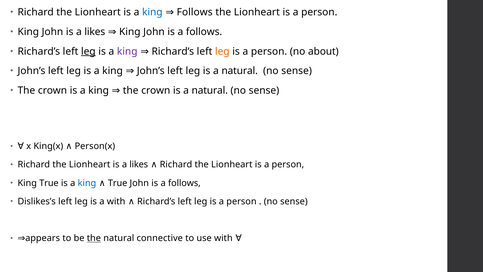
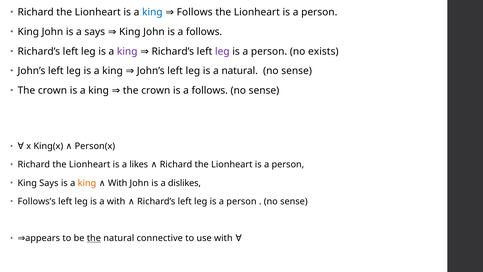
John is a likes: likes -> says
leg at (88, 51) underline: present -> none
leg at (222, 51) colour: orange -> purple
about: about -> exists
crown is a natural: natural -> follows
King True: True -> Says
king at (87, 183) colour: blue -> orange
True at (118, 183): True -> With
follows at (184, 183): follows -> dislikes
Dislikes’s: Dislikes’s -> Follows’s
